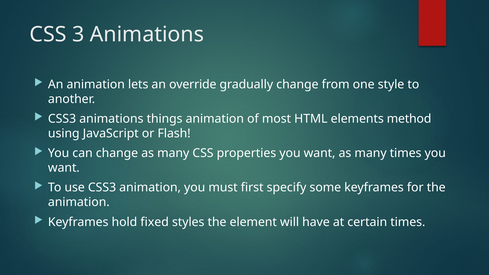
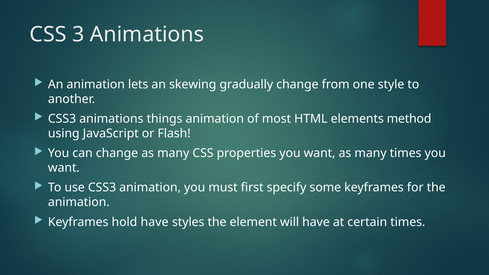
override: override -> skewing
hold fixed: fixed -> have
